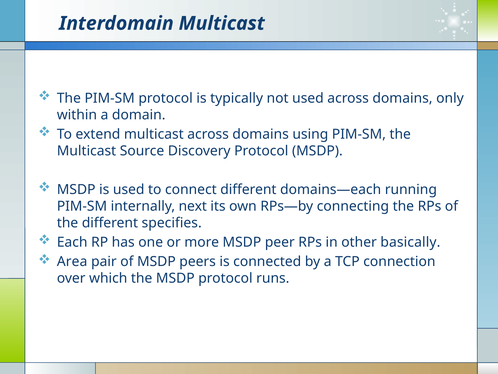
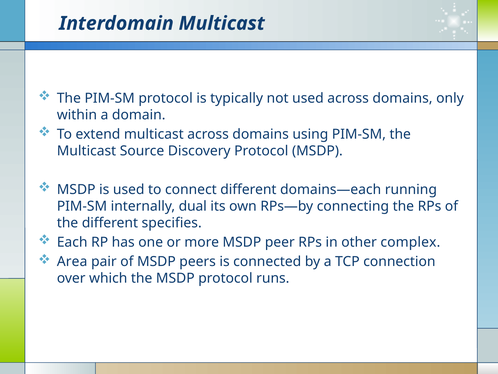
next: next -> dual
basically: basically -> complex
